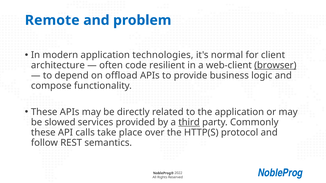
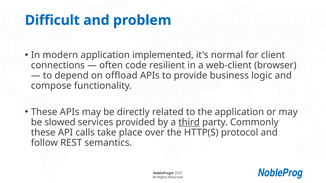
Remote: Remote -> Difficult
technologies: technologies -> implemented
architecture: architecture -> connections
browser underline: present -> none
